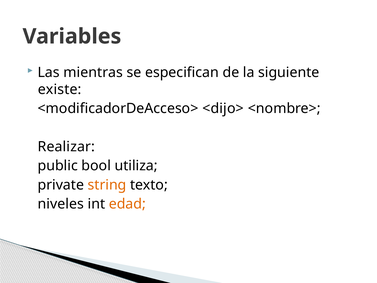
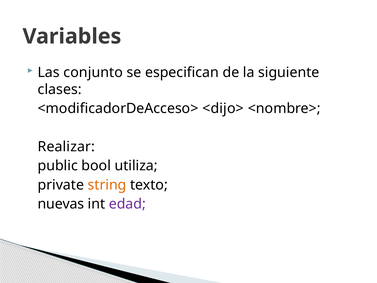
mientras: mientras -> conjunto
existe: existe -> clases
niveles: niveles -> nuevas
edad colour: orange -> purple
